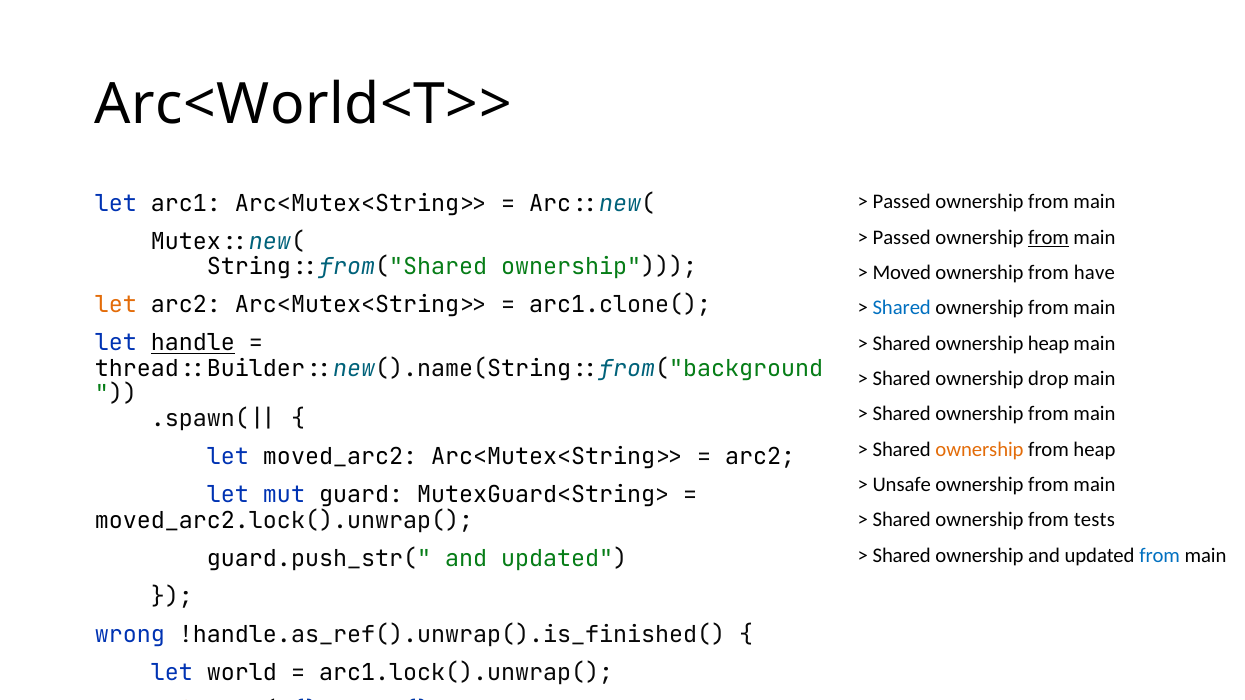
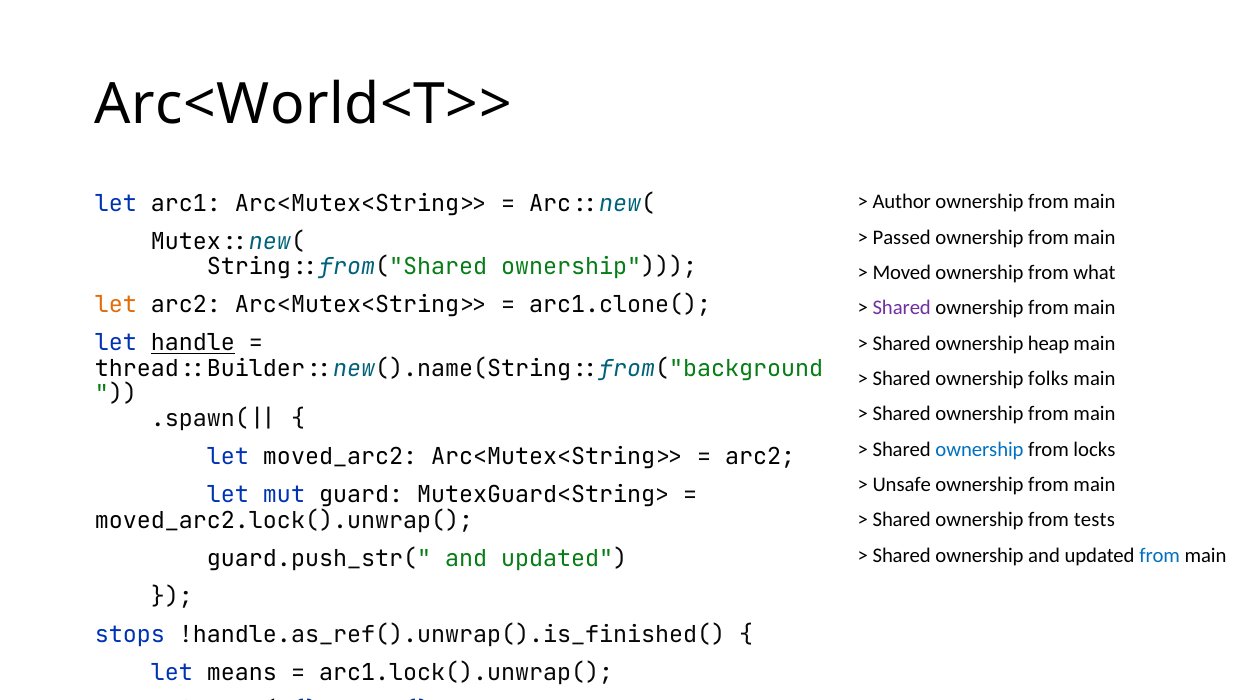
Passed at (902, 202): Passed -> Author
from at (1049, 237) underline: present -> none
have: have -> what
Shared at (902, 308) colour: blue -> purple
drop: drop -> folks
ownership at (980, 449) colour: orange -> blue
from heap: heap -> locks
wrong: wrong -> stops
world: world -> means
